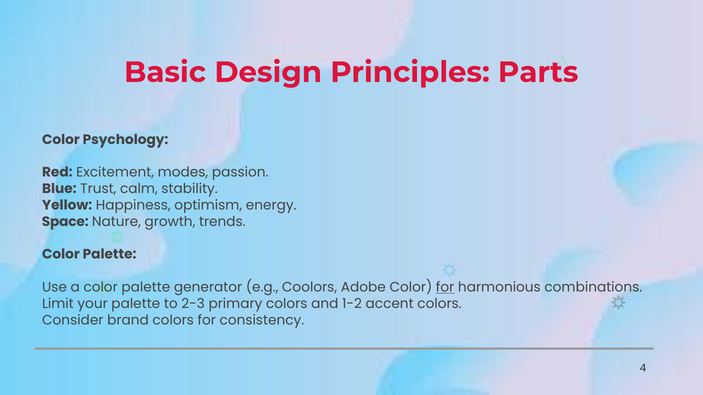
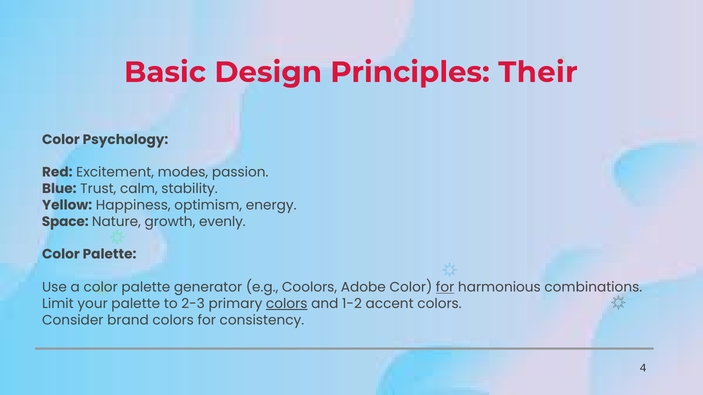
Parts: Parts -> Their
trends: trends -> evenly
colors at (287, 304) underline: none -> present
